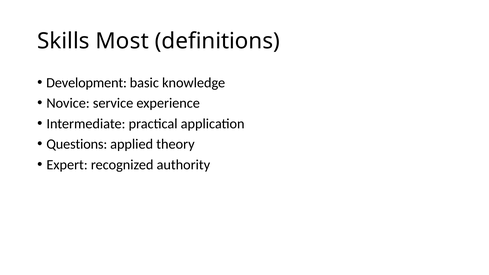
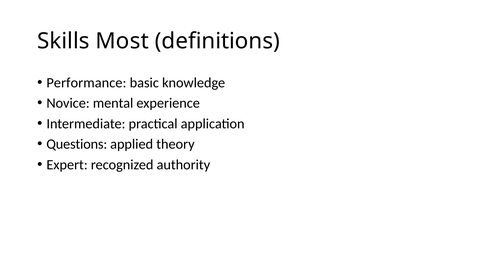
Development: Development -> Performance
service: service -> mental
